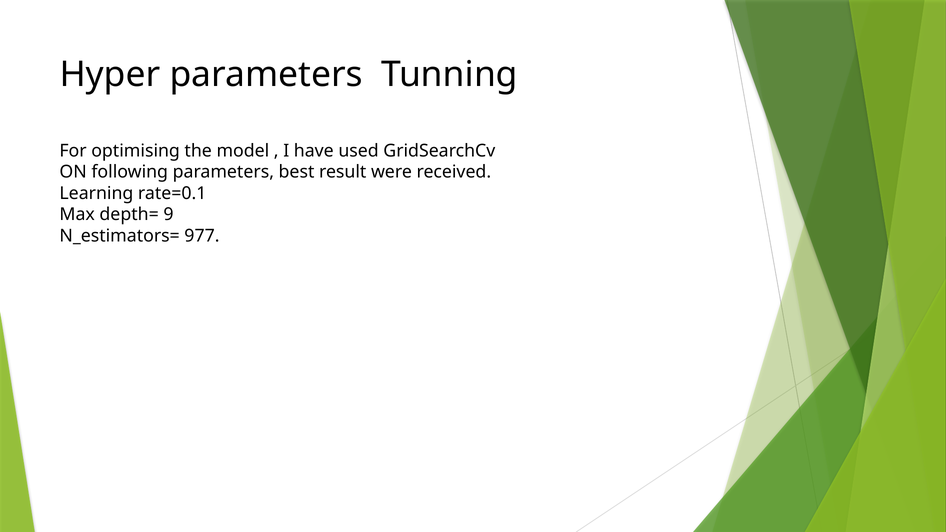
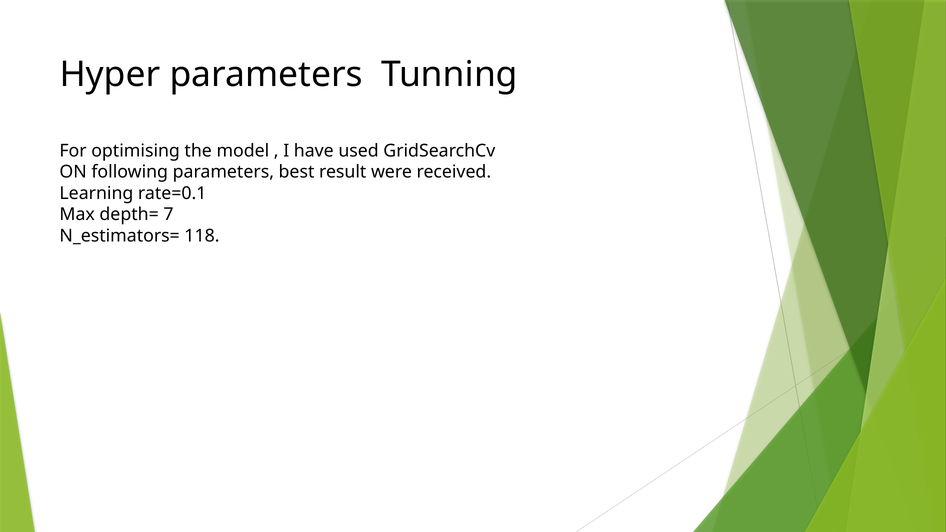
9: 9 -> 7
977: 977 -> 118
